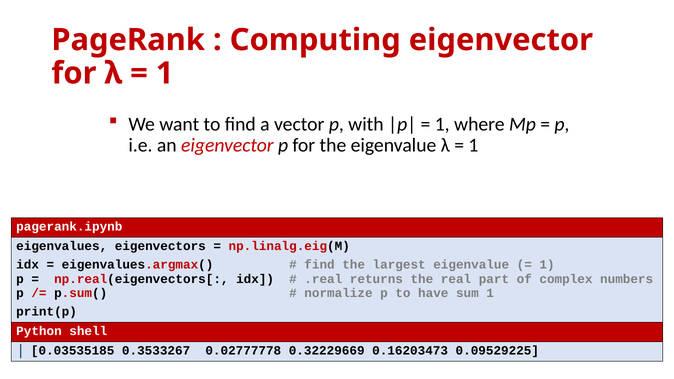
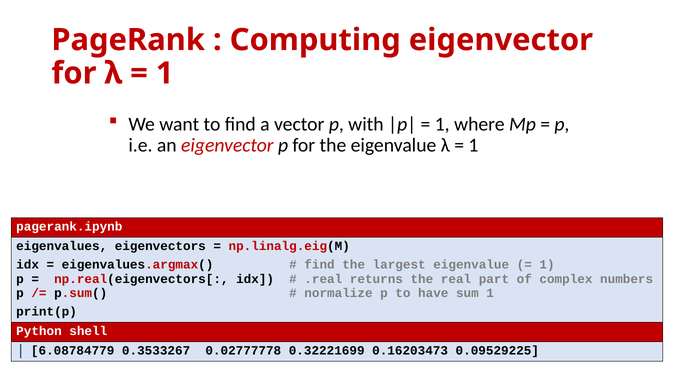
0.03535185: 0.03535185 -> 6.08784779
0.32229669: 0.32229669 -> 0.32221699
